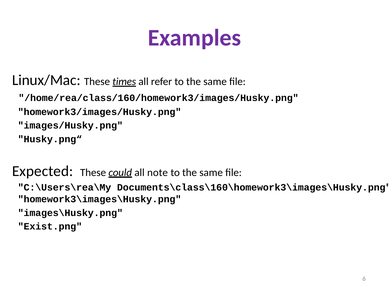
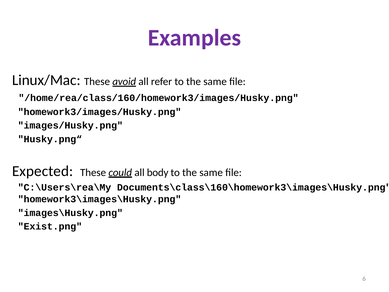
times: times -> avoid
note: note -> body
